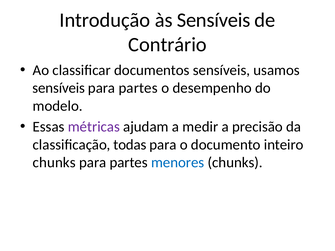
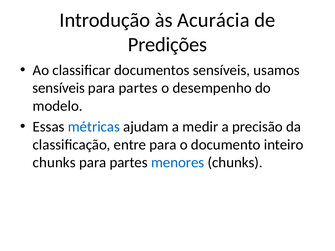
às Sensíveis: Sensíveis -> Acurácia
Contrário: Contrário -> Predições
métricas colour: purple -> blue
todas: todas -> entre
